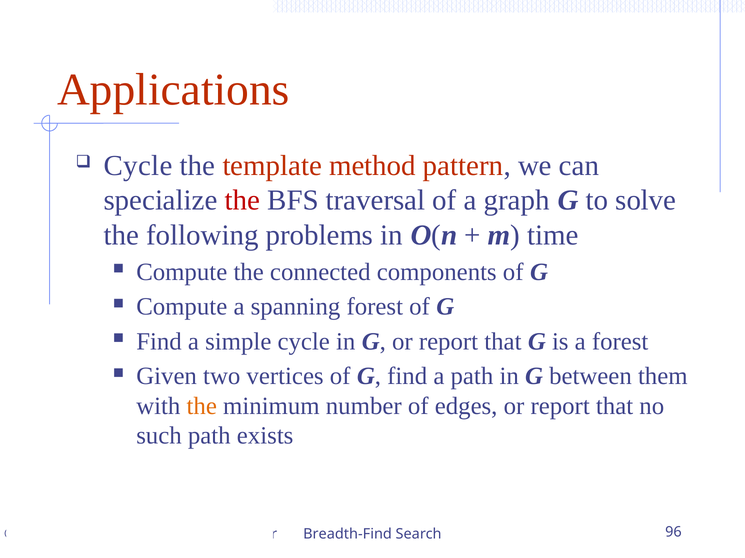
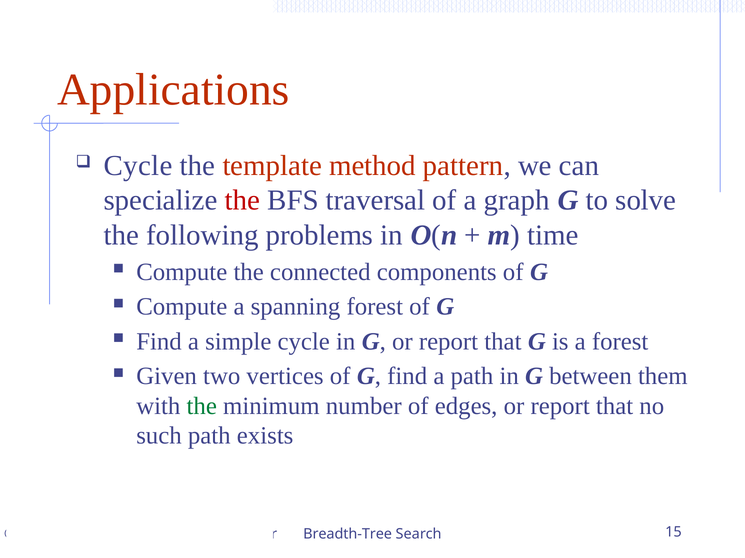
the at (202, 407) colour: orange -> green
Breadth-Find: Breadth-Find -> Breadth-Tree
96: 96 -> 15
